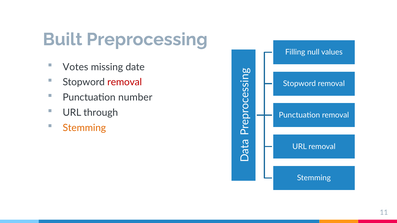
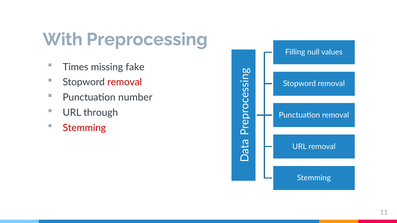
Built: Built -> With
Votes: Votes -> Times
date: date -> fake
Stemming at (84, 128) colour: orange -> red
